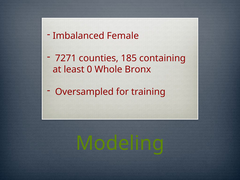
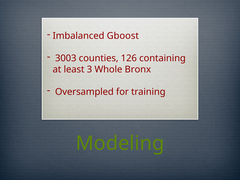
Female: Female -> Gboost
7271: 7271 -> 3003
185: 185 -> 126
0: 0 -> 3
